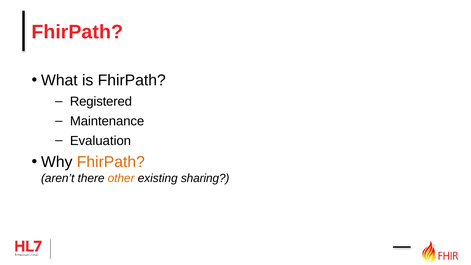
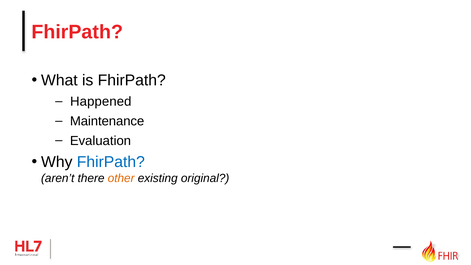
Registered: Registered -> Happened
FhirPath at (111, 162) colour: orange -> blue
sharing: sharing -> original
